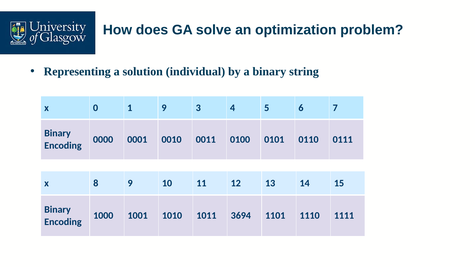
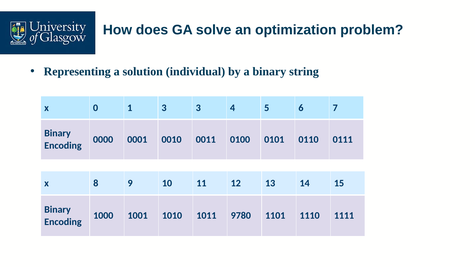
1 9: 9 -> 3
3694: 3694 -> 9780
